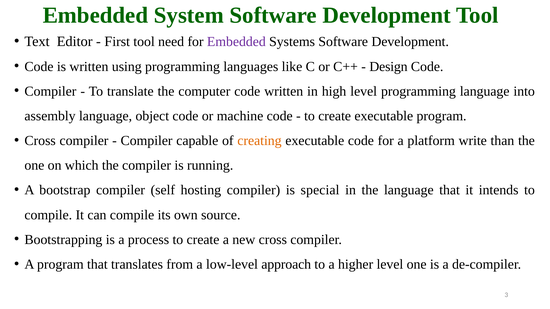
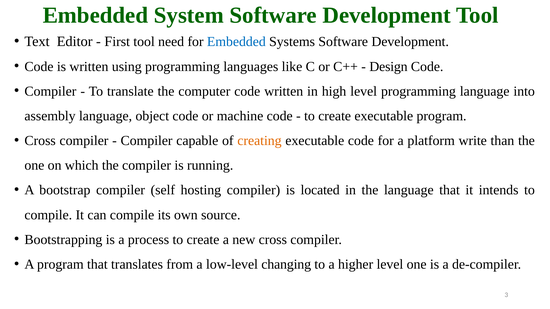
Embedded at (236, 42) colour: purple -> blue
special: special -> located
approach: approach -> changing
